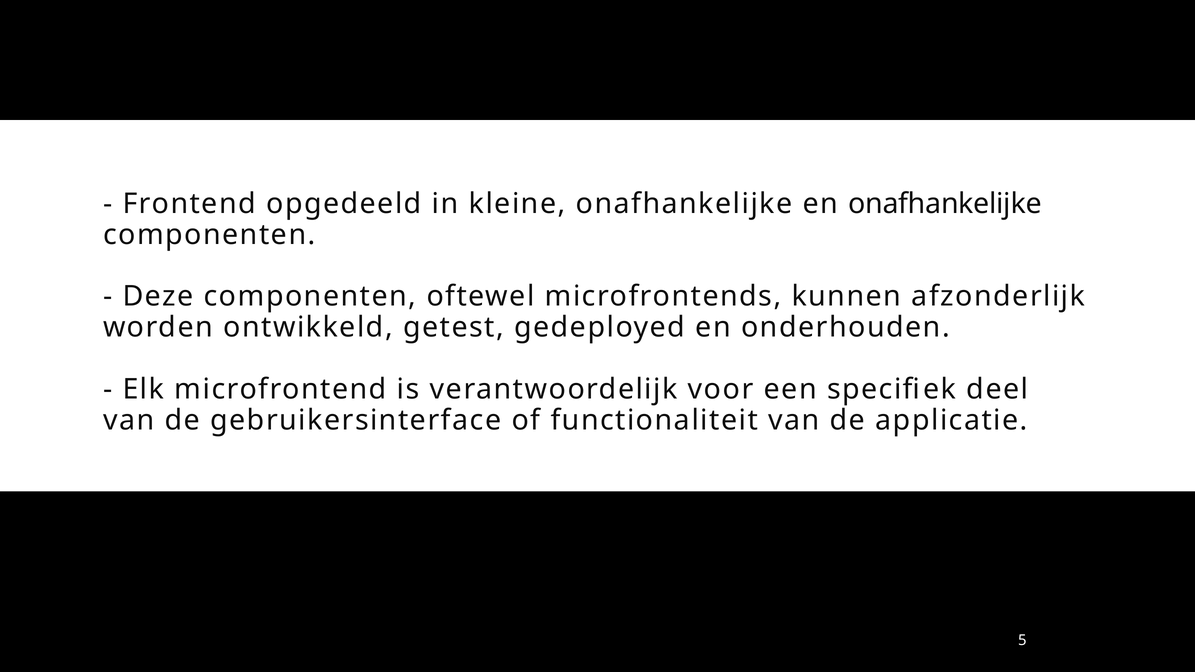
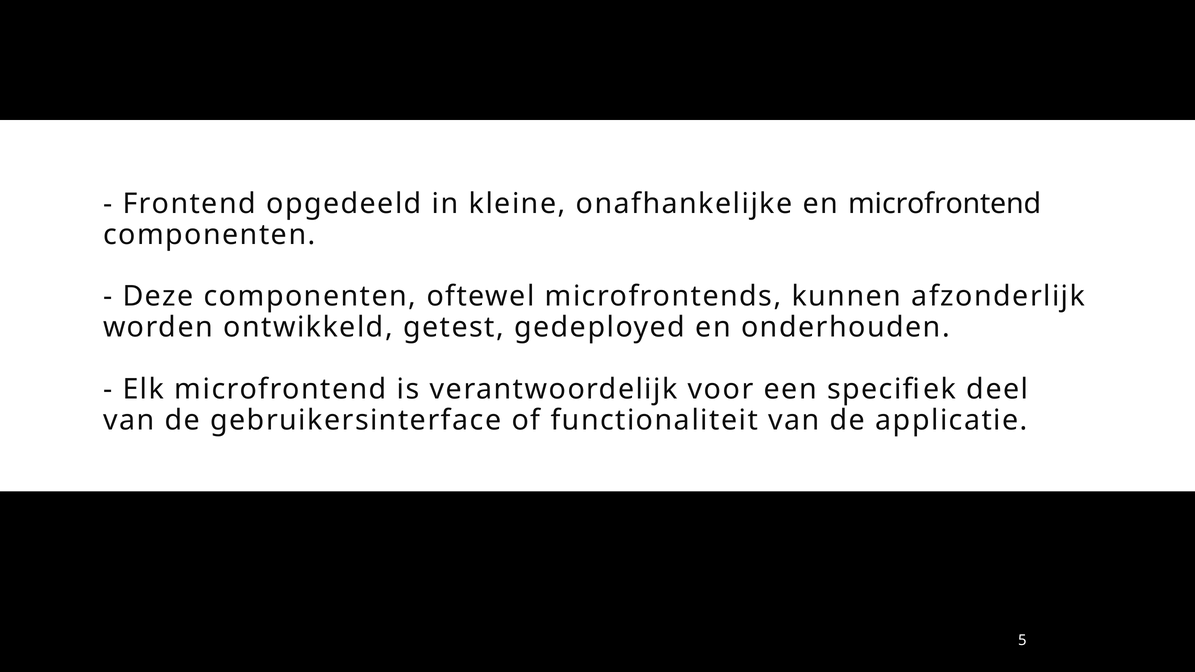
en onafhankelijke: onafhankelijke -> microfrontend
